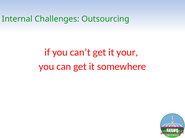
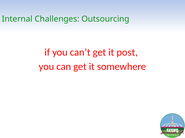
your: your -> post
